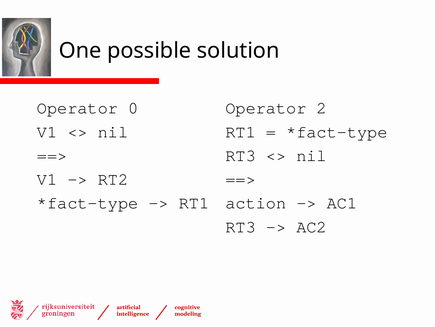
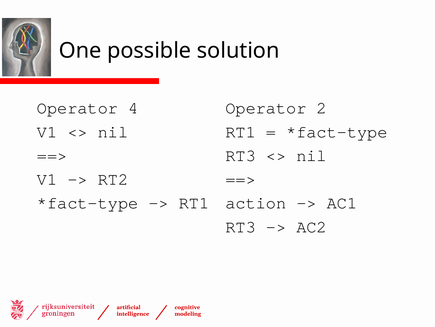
0: 0 -> 4
